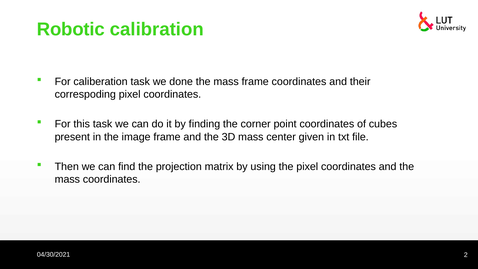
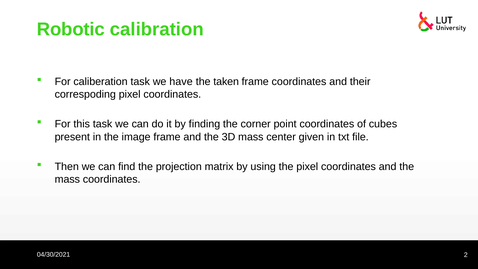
done: done -> have
mass at (226, 82): mass -> taken
